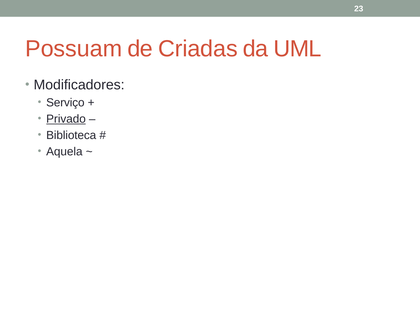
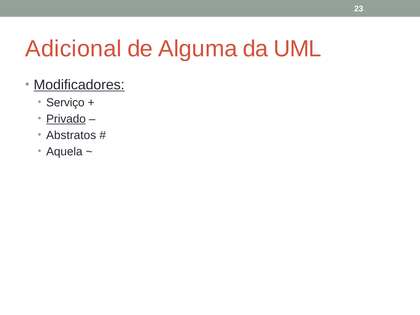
Possuam: Possuam -> Adicional
Criadas: Criadas -> Alguma
Modificadores underline: none -> present
Biblioteca: Biblioteca -> Abstratos
